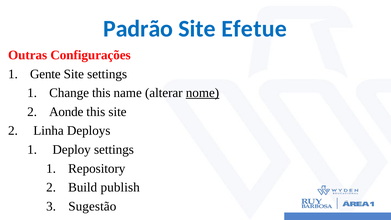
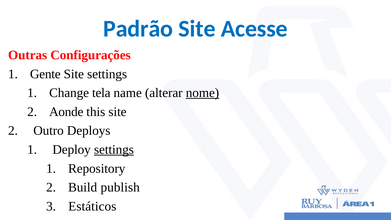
Efetue: Efetue -> Acesse
Change this: this -> tela
Linha: Linha -> Outro
settings at (114, 150) underline: none -> present
Sugestão: Sugestão -> Estáticos
